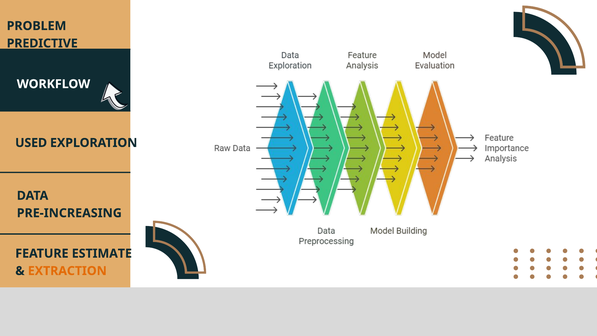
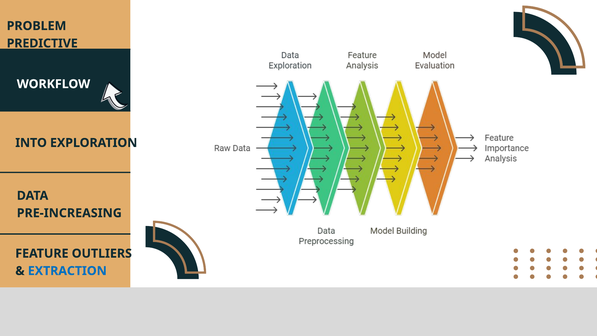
USED: USED -> INTO
ESTIMATE: ESTIMATE -> OUTLIERS
EXTRACTION colour: orange -> blue
